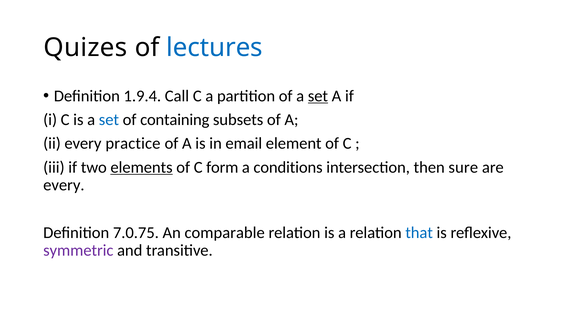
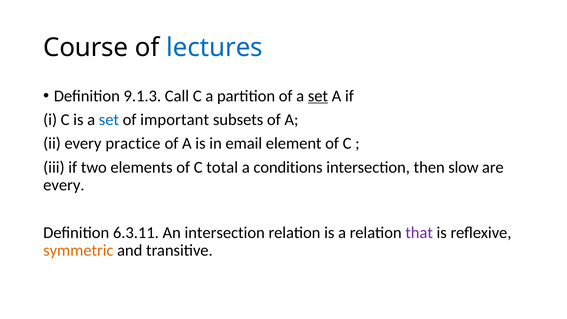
Quizes: Quizes -> Course
1.9.4: 1.9.4 -> 9.1.3
containing: containing -> important
elements underline: present -> none
form: form -> total
sure: sure -> slow
7.0.75: 7.0.75 -> 6.3.11
An comparable: comparable -> intersection
that colour: blue -> purple
symmetric colour: purple -> orange
